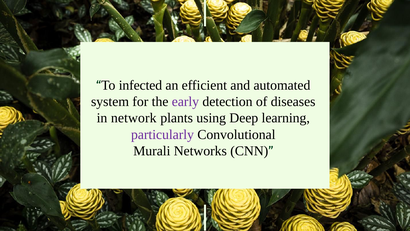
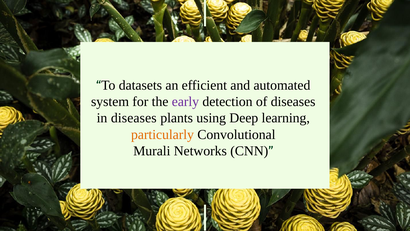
infected: infected -> datasets
in network: network -> diseases
particularly colour: purple -> orange
